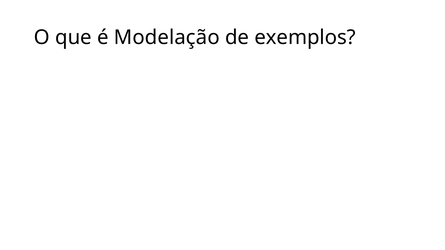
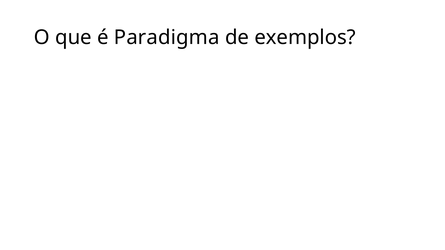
Modelação: Modelação -> Paradigma
